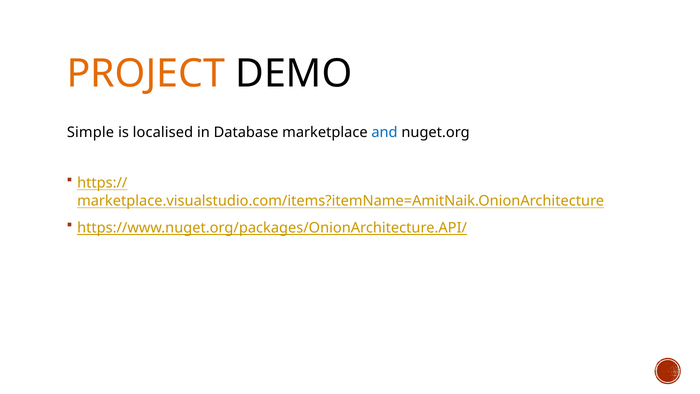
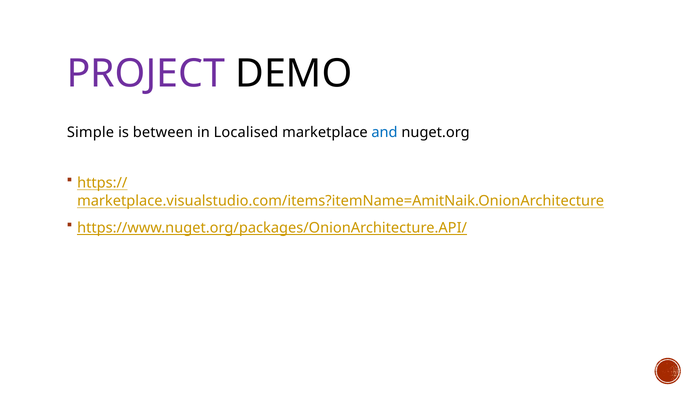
PROJECT colour: orange -> purple
localised: localised -> between
Database: Database -> Localised
